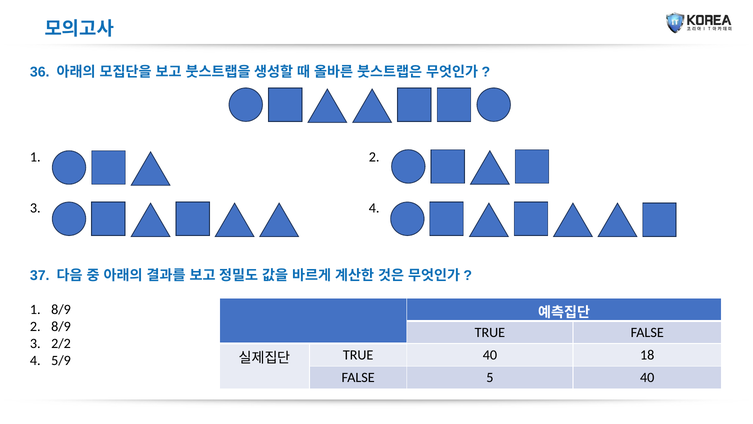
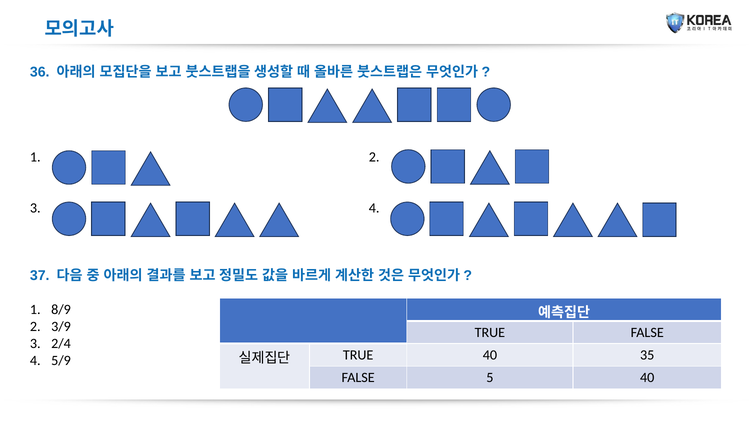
2 8/9: 8/9 -> 3/9
2/2: 2/2 -> 2/4
18: 18 -> 35
